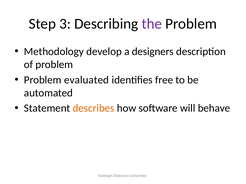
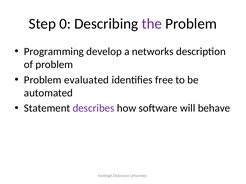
3: 3 -> 0
Methodology: Methodology -> Programming
designers: designers -> networks
describes colour: orange -> purple
